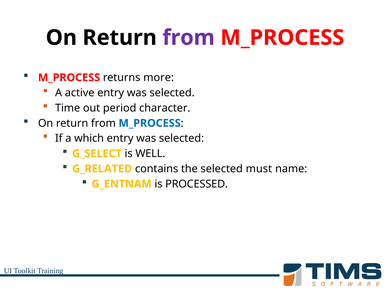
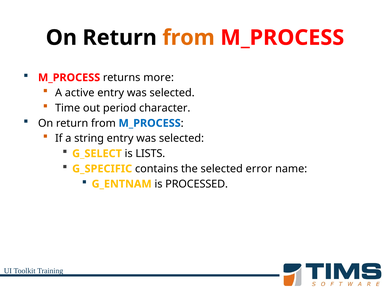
from at (189, 38) colour: purple -> orange
which: which -> string
WELL: WELL -> LISTS
G_RELATED: G_RELATED -> G_SPECIFIC
must: must -> error
